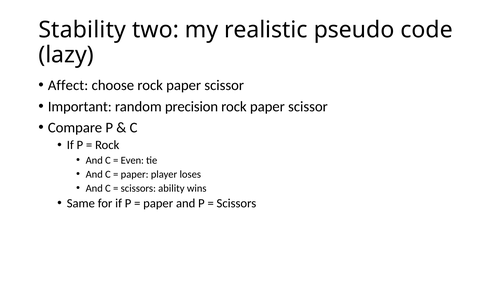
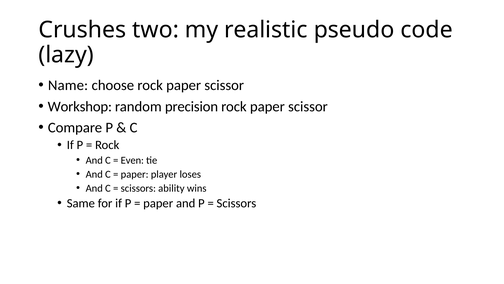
Stability: Stability -> Crushes
Affect: Affect -> Name
Important: Important -> Workshop
